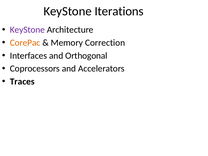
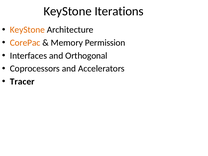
KeyStone at (27, 30) colour: purple -> orange
Correction: Correction -> Permission
Traces: Traces -> Tracer
